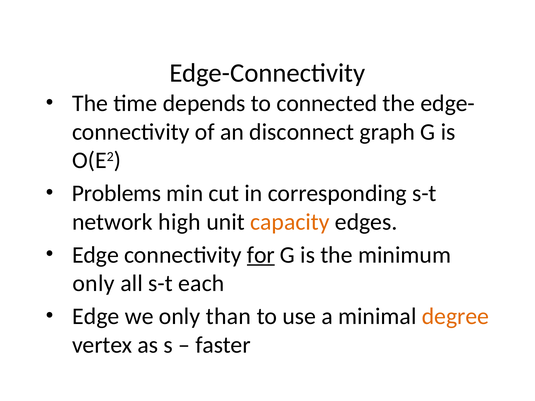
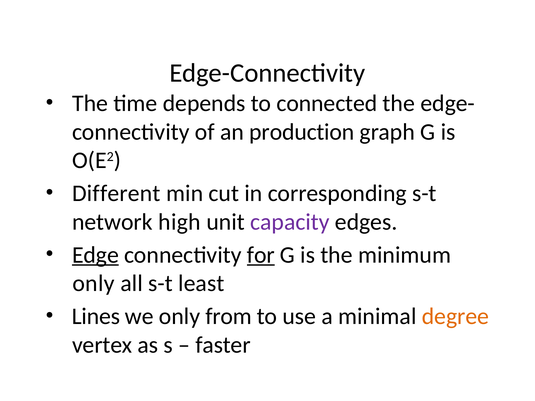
disconnect: disconnect -> production
Problems: Problems -> Different
capacity colour: orange -> purple
Edge at (95, 255) underline: none -> present
each: each -> least
Edge at (96, 317): Edge -> Lines
than: than -> from
